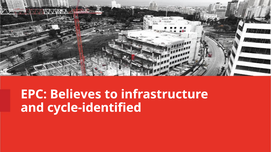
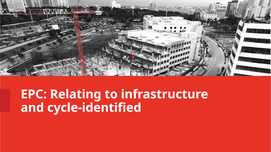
Believes: Believes -> Relating
